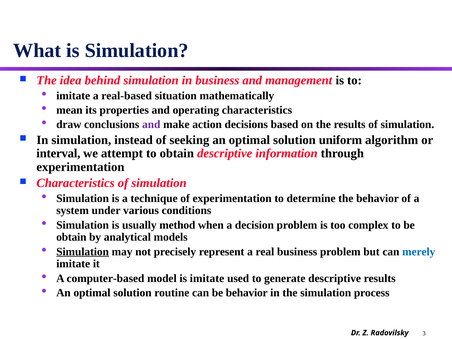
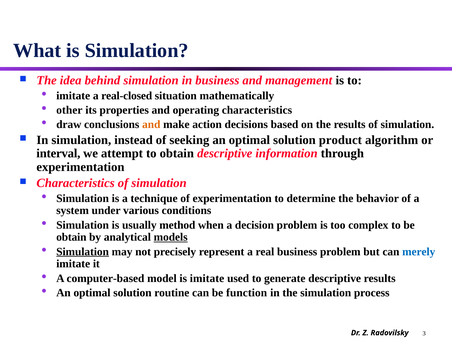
real‑based: real‑based -> real‑closed
mean: mean -> other
and at (151, 125) colour: purple -> orange
uniform: uniform -> product
models underline: none -> present
be behavior: behavior -> function
